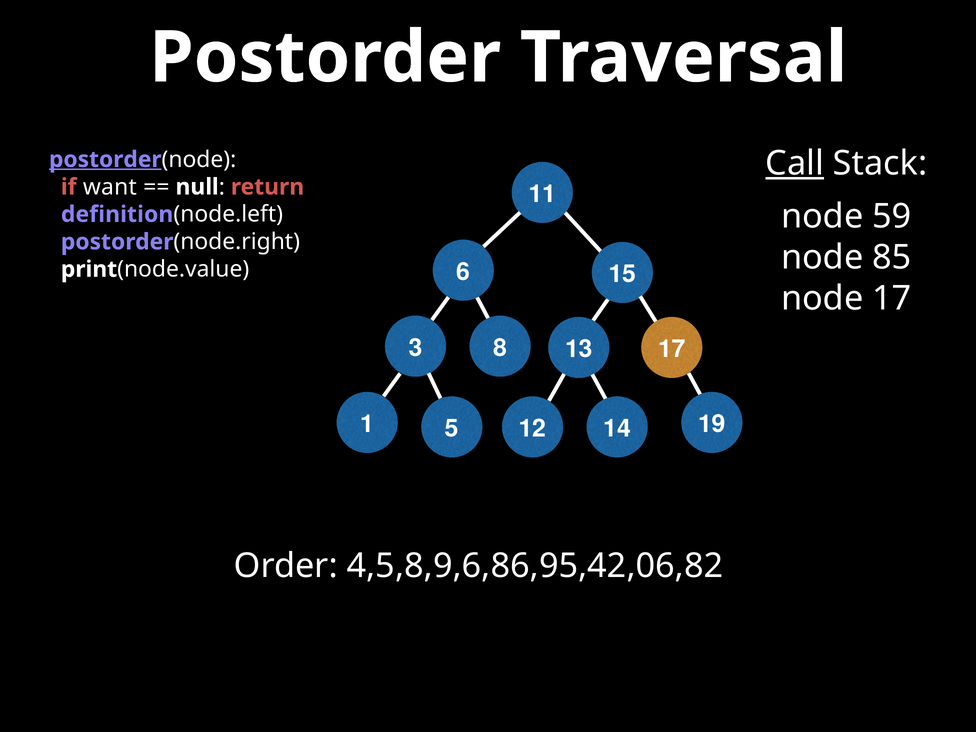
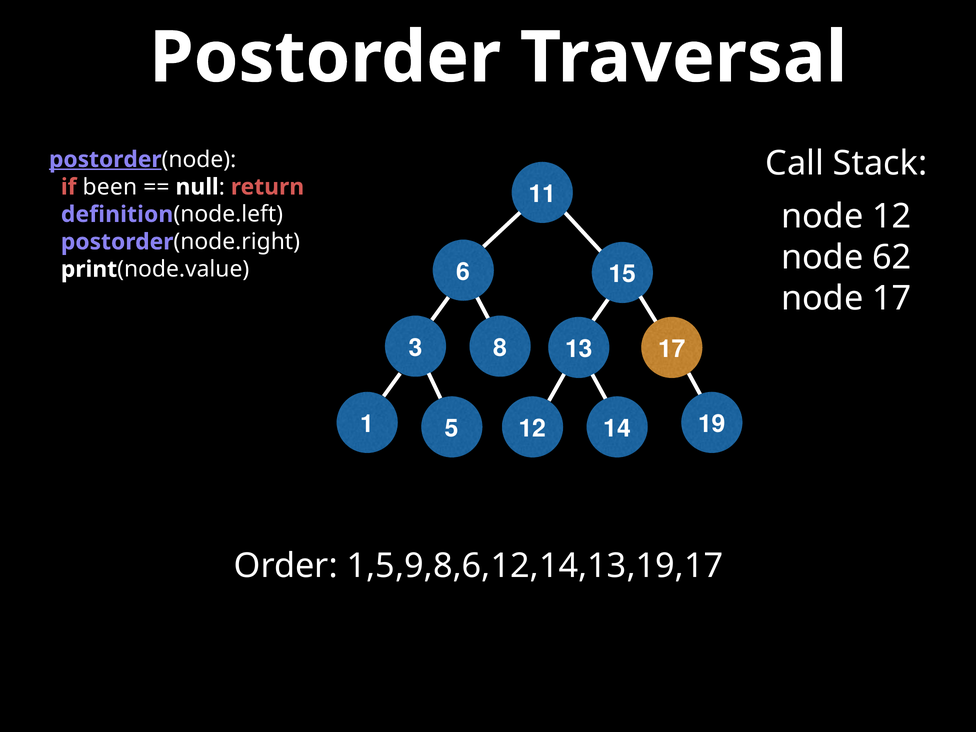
Call underline: present -> none
want: want -> been
node 59: 59 -> 12
85: 85 -> 62
4,5,8,9,6,86,95,42,06,82: 4,5,8,9,6,86,95,42,06,82 -> 1,5,9,8,6,12,14,13,19,17
